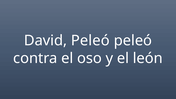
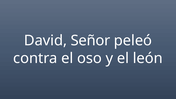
David Peleó: Peleó -> Señor
